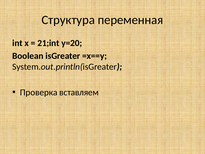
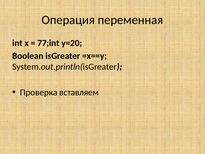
Структура: Структура -> Операция
21;int: 21;int -> 77;int
